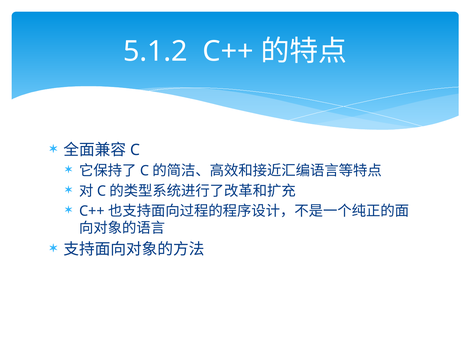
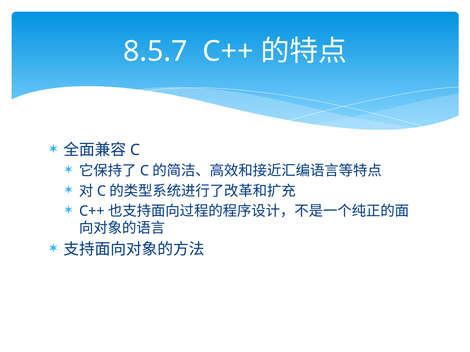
5.1.2: 5.1.2 -> 8.5.7
